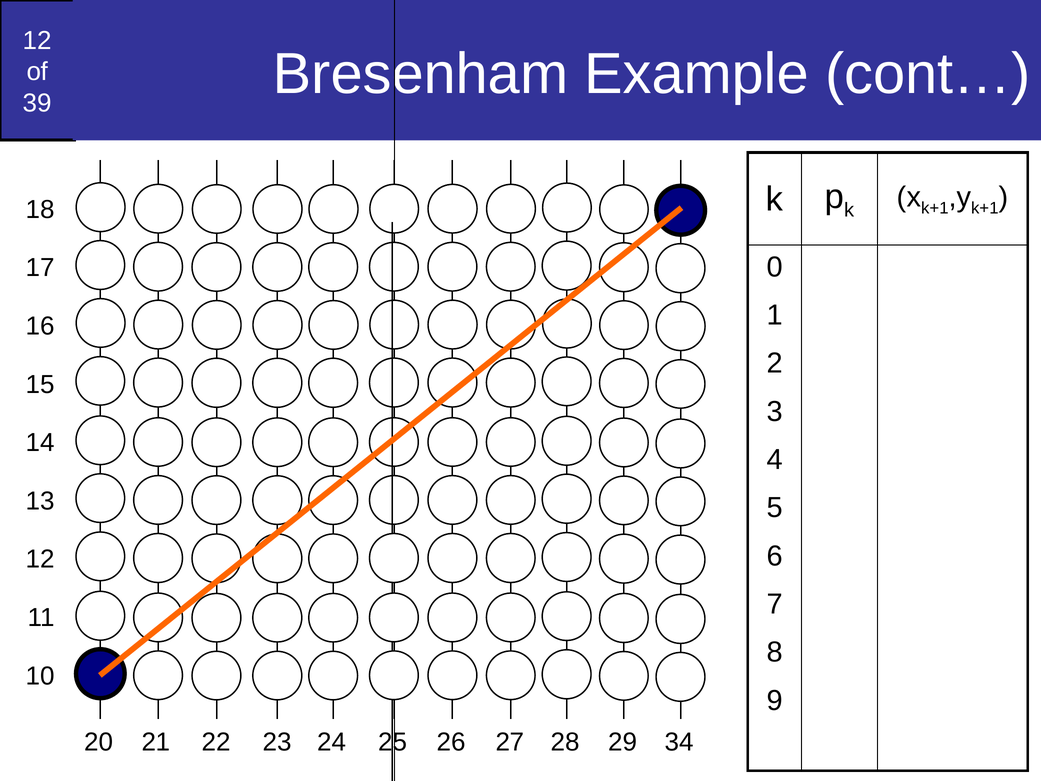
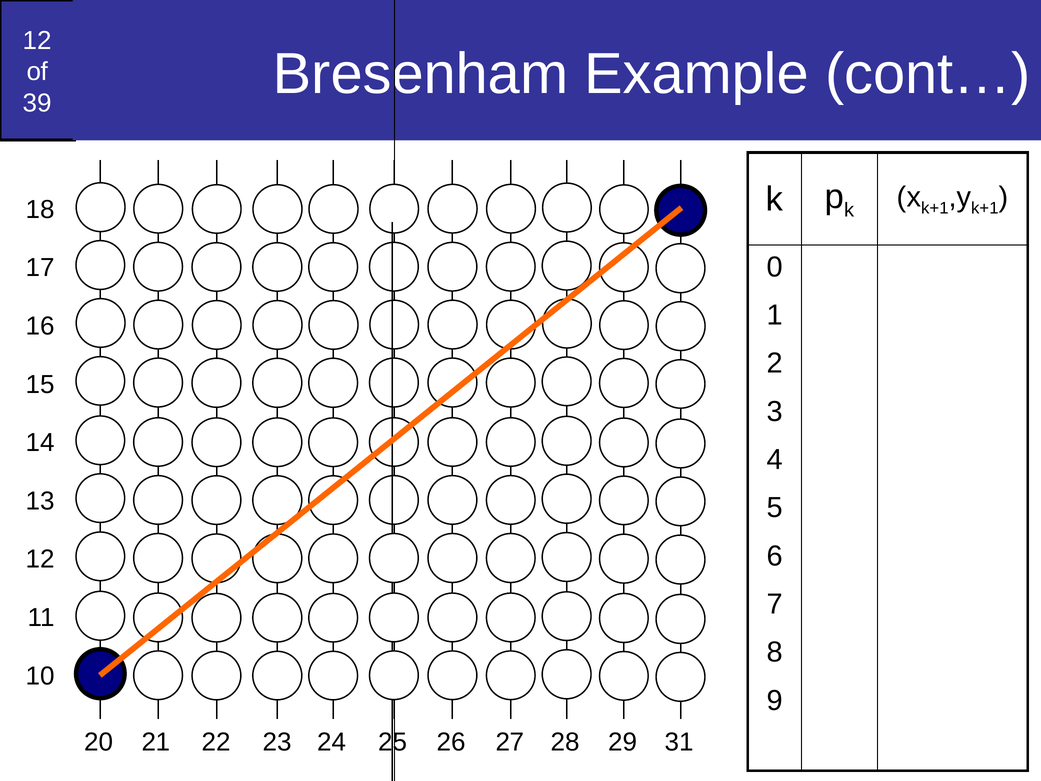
34: 34 -> 31
